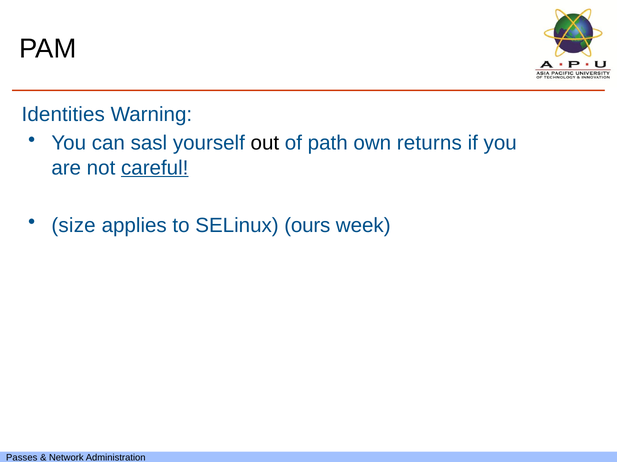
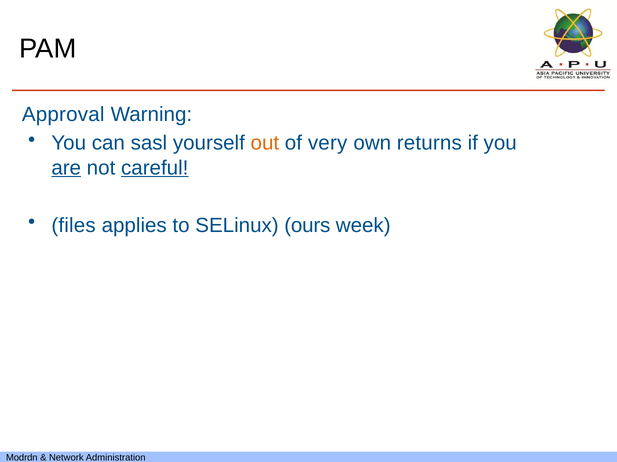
Identities: Identities -> Approval
out colour: black -> orange
path: path -> very
are underline: none -> present
size: size -> files
Passes: Passes -> Modrdn
